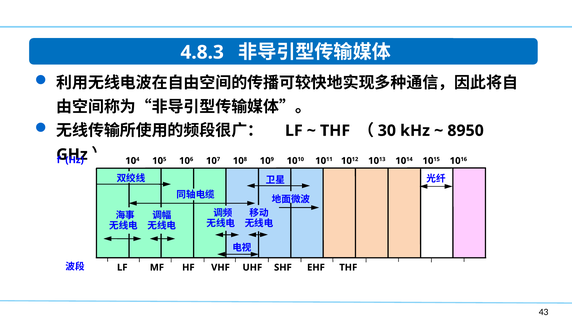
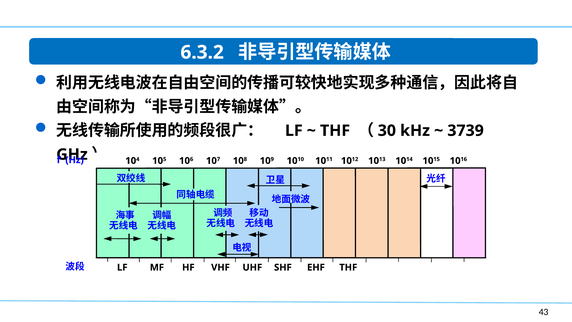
4.8.3: 4.8.3 -> 6.3.2
8950: 8950 -> 3739
